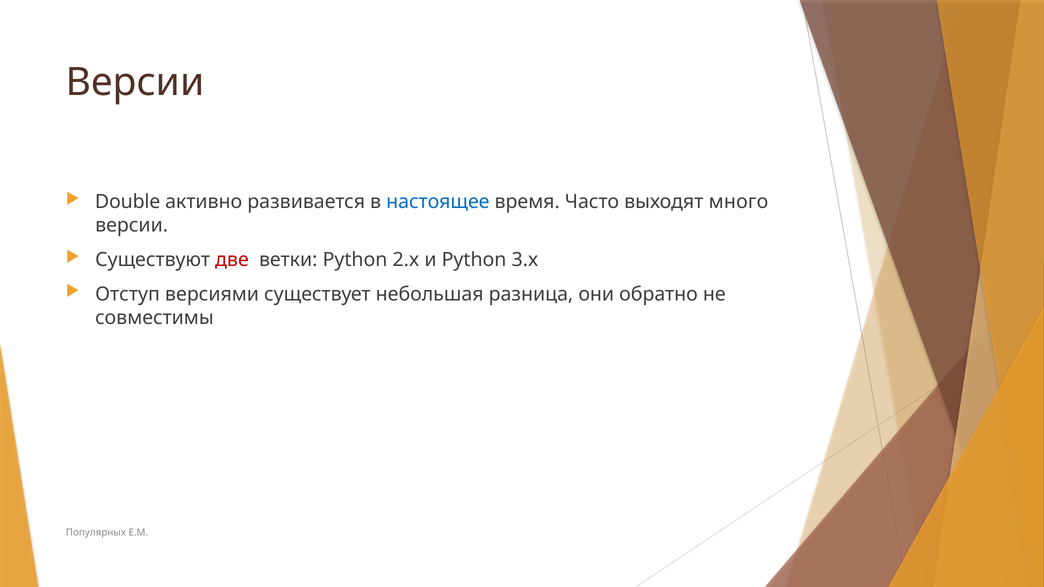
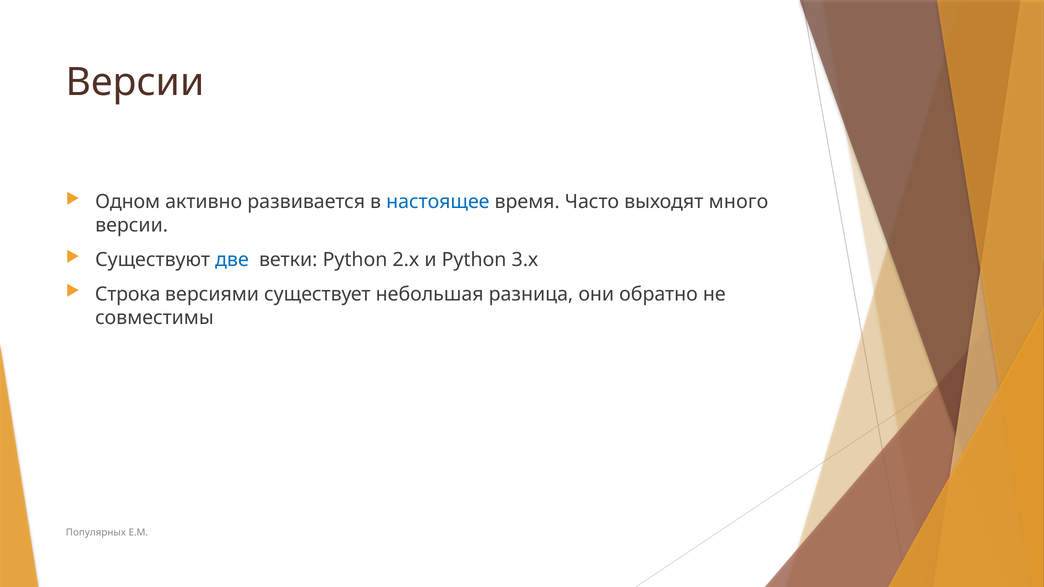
Double: Double -> Одном
две colour: red -> blue
Отступ: Отступ -> Строка
